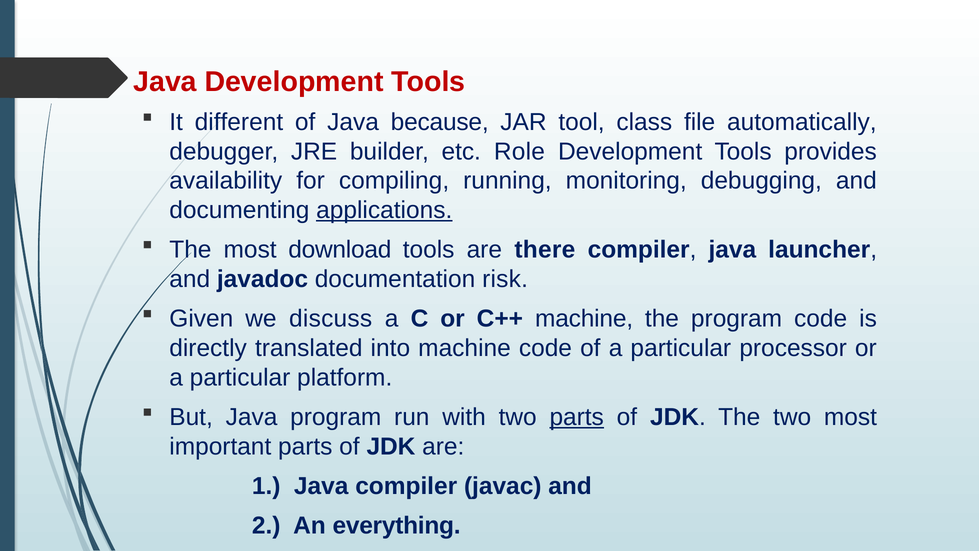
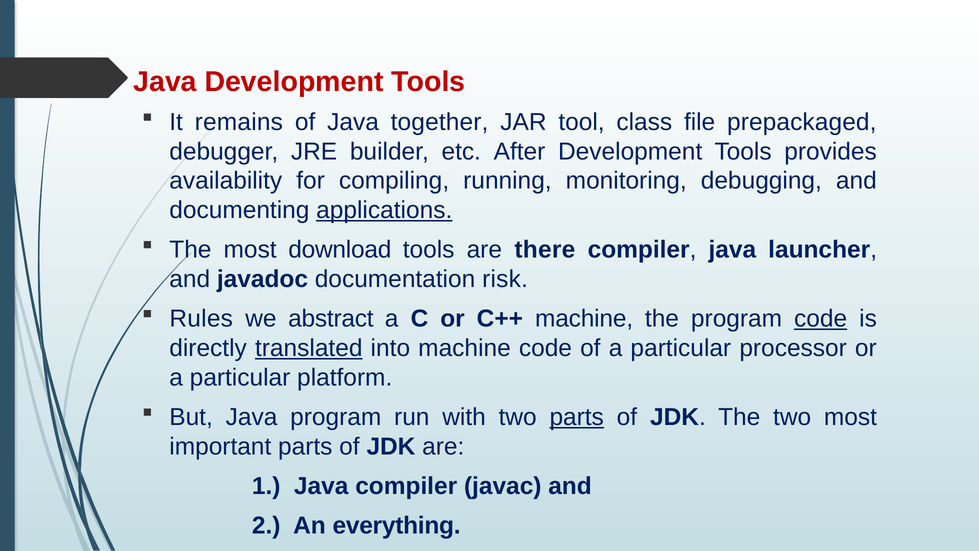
different: different -> remains
because: because -> together
automatically: automatically -> prepackaged
Role: Role -> After
Given: Given -> Rules
discuss: discuss -> abstract
code at (821, 319) underline: none -> present
translated underline: none -> present
